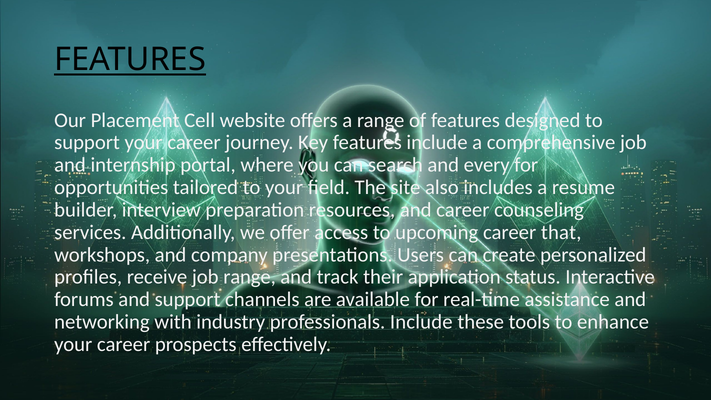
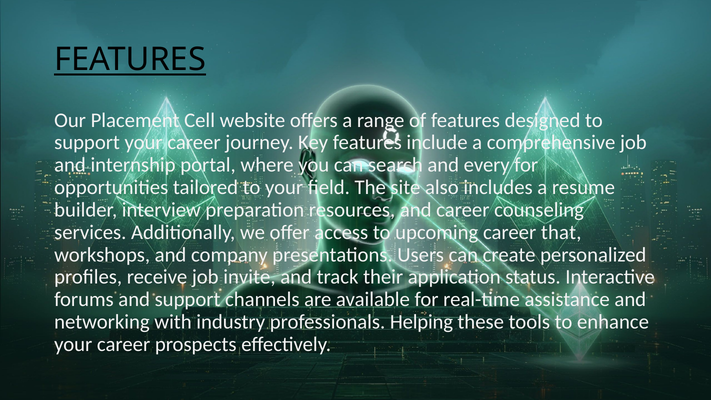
job range: range -> invite
professionals Include: Include -> Helping
